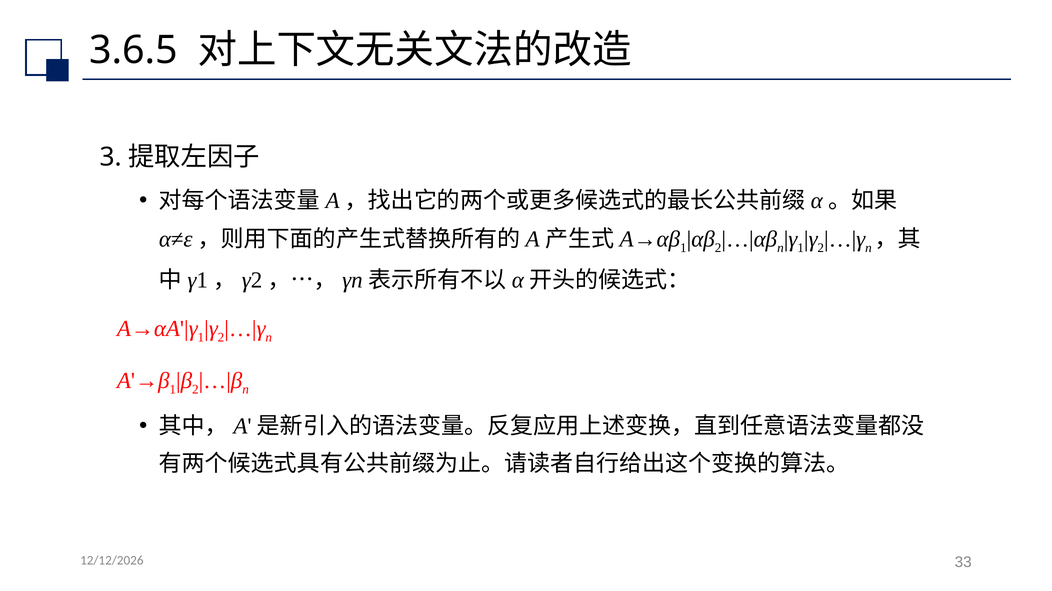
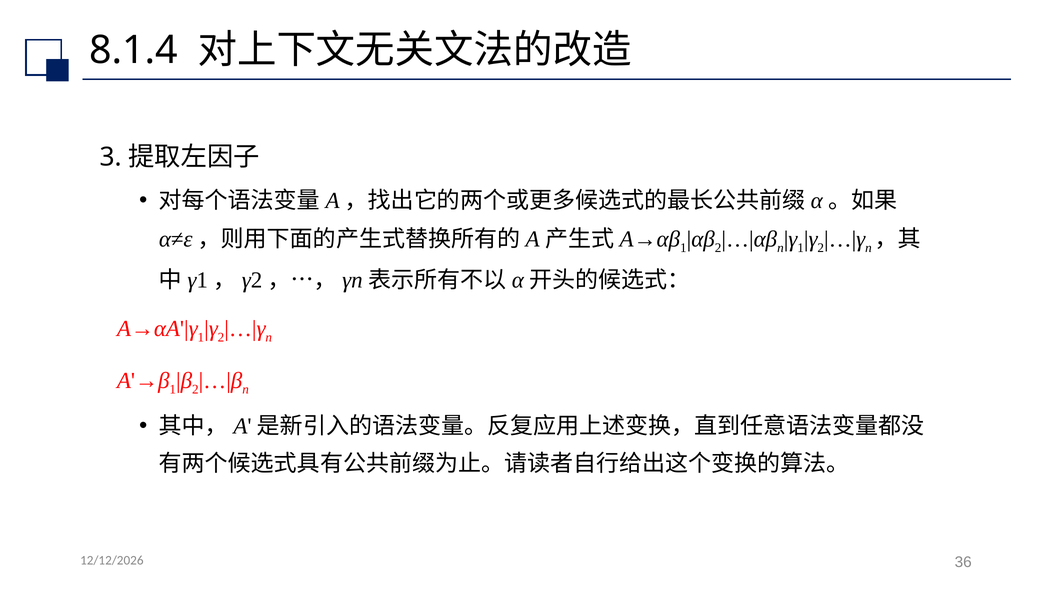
3.6.5: 3.6.5 -> 8.1.4
33: 33 -> 36
